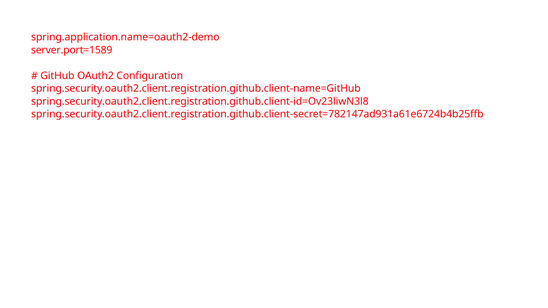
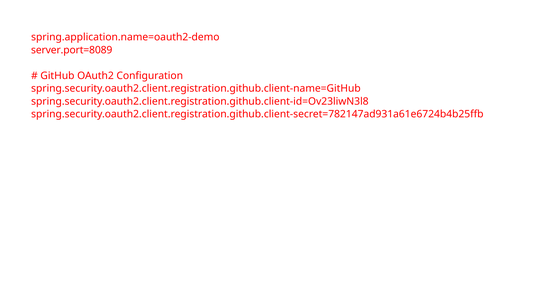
server.port=1589: server.port=1589 -> server.port=8089
